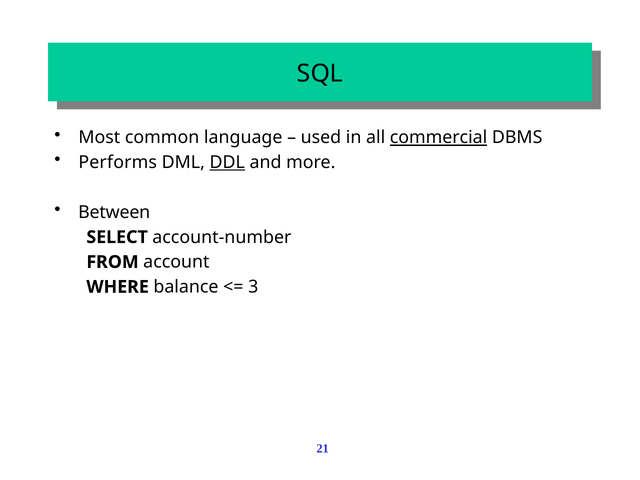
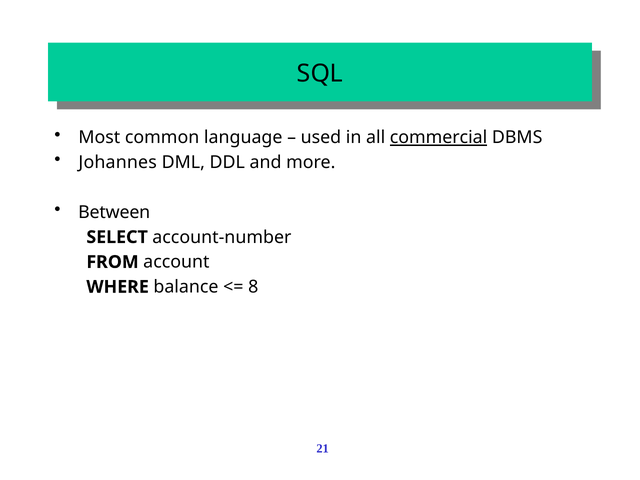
Performs: Performs -> Johannes
DDL underline: present -> none
3: 3 -> 8
